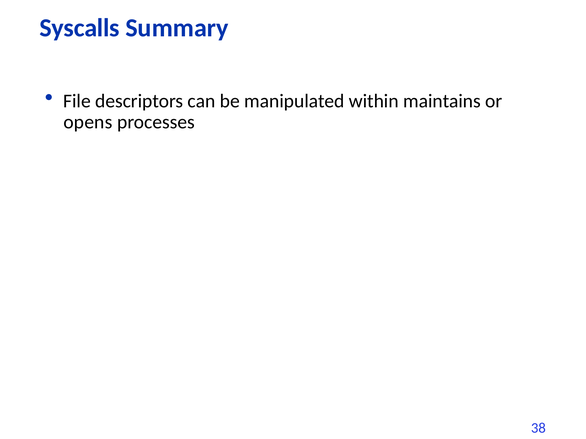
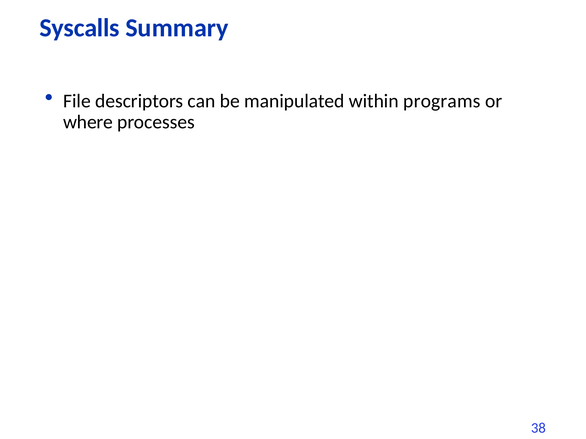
maintains: maintains -> programs
opens: opens -> where
